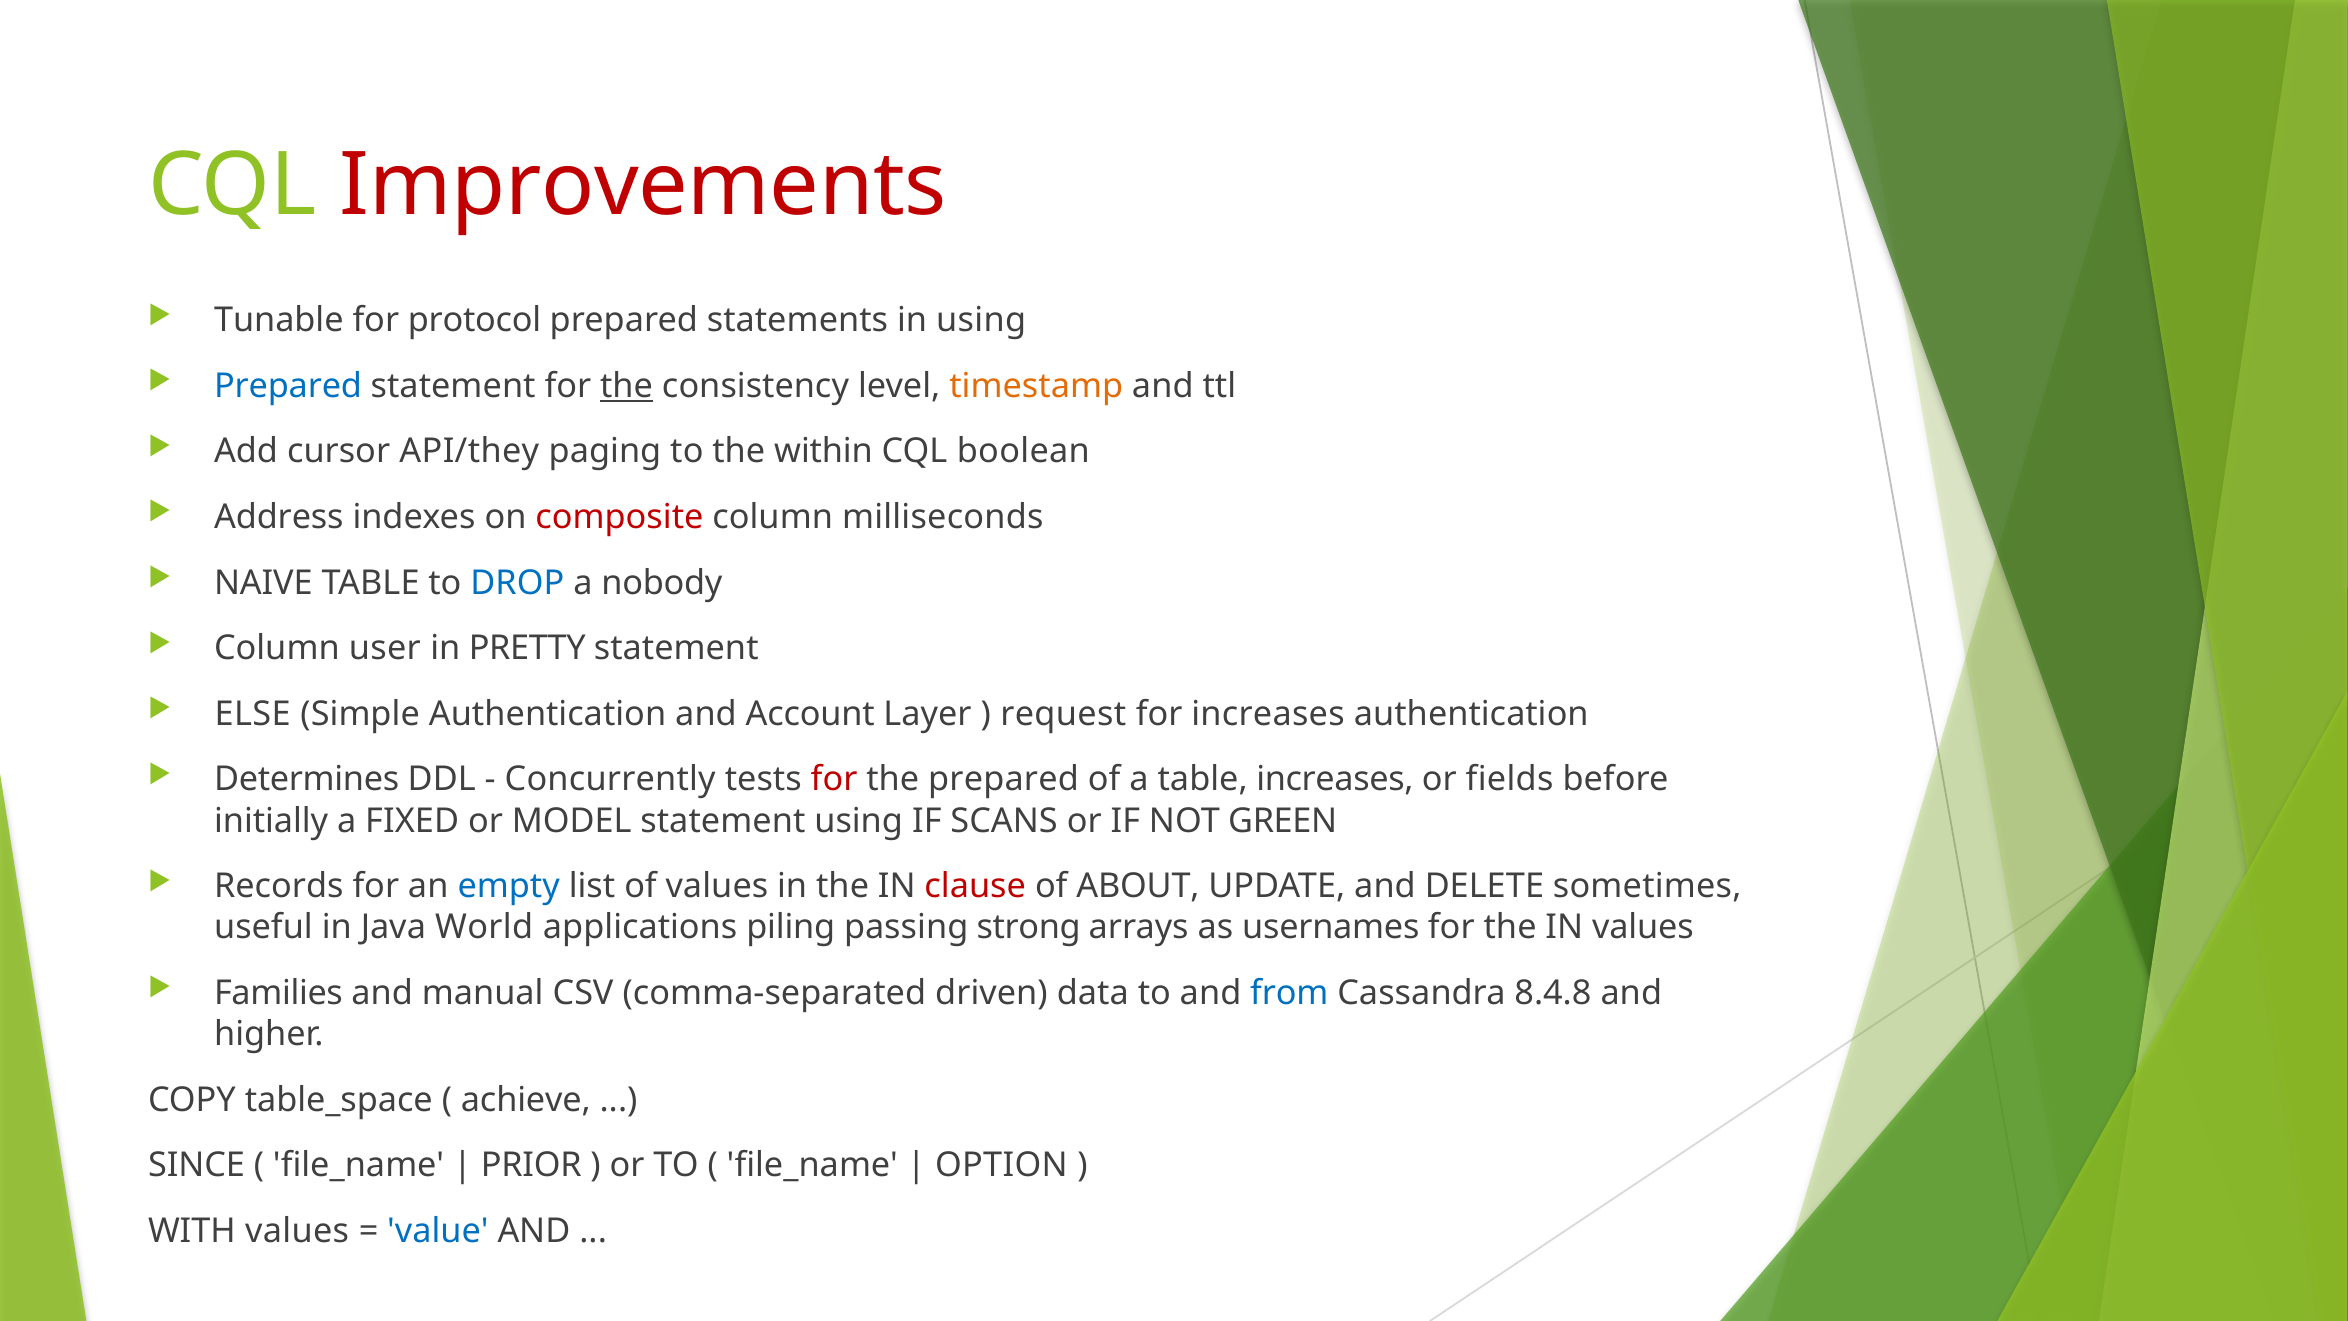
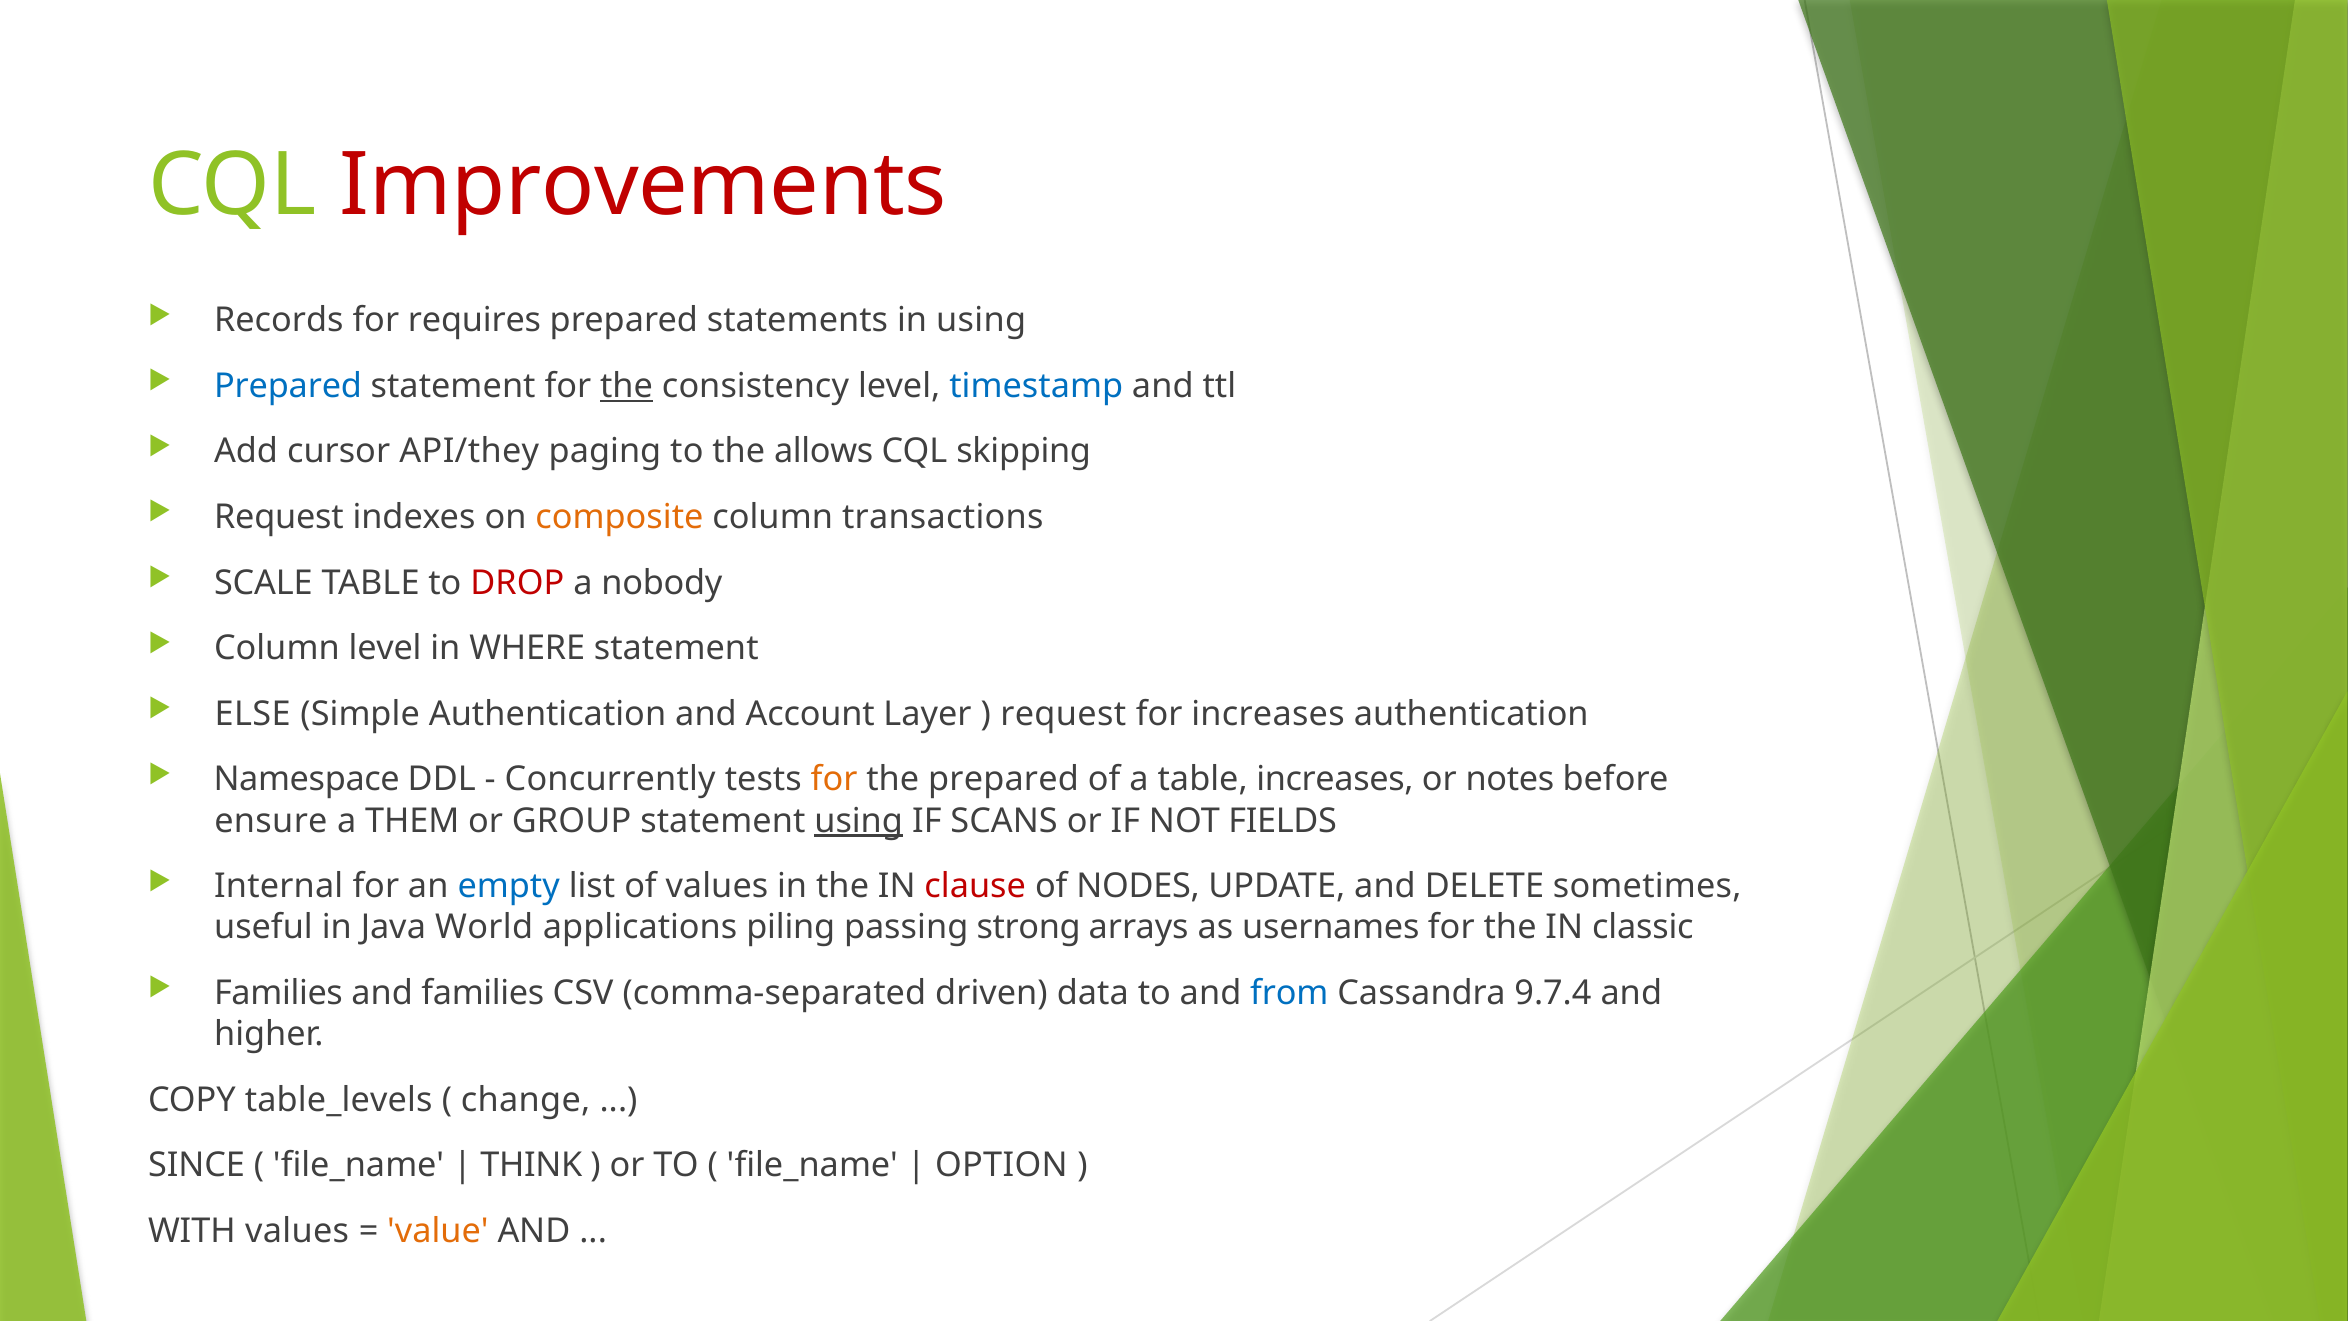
Tunable: Tunable -> Records
protocol: protocol -> requires
timestamp colour: orange -> blue
within: within -> allows
boolean: boolean -> skipping
Address at (279, 517): Address -> Request
composite colour: red -> orange
milliseconds: milliseconds -> transactions
NAIVE: NAIVE -> SCALE
DROP colour: blue -> red
Column user: user -> level
PRETTY: PRETTY -> WHERE
Determines: Determines -> Namespace
for at (834, 779) colour: red -> orange
fields: fields -> notes
initially: initially -> ensure
FIXED: FIXED -> THEM
MODEL: MODEL -> GROUP
using at (859, 821) underline: none -> present
GREEN: GREEN -> FIELDS
Records: Records -> Internal
ABOUT: ABOUT -> NODES
IN values: values -> classic
and manual: manual -> families
8.4.8: 8.4.8 -> 9.7.4
table_space: table_space -> table_levels
achieve: achieve -> change
PRIOR: PRIOR -> THINK
value colour: blue -> orange
